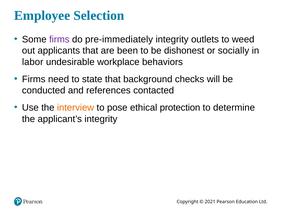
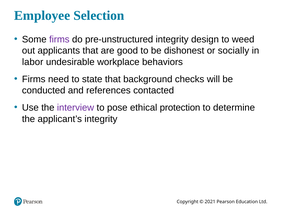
pre-immediately: pre-immediately -> pre-unstructured
outlets: outlets -> design
been: been -> good
interview colour: orange -> purple
